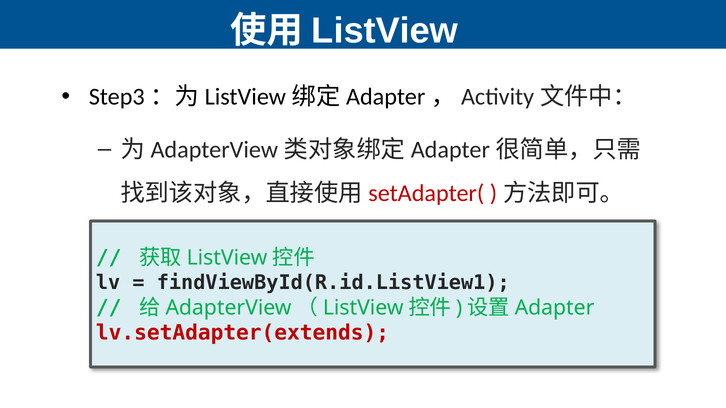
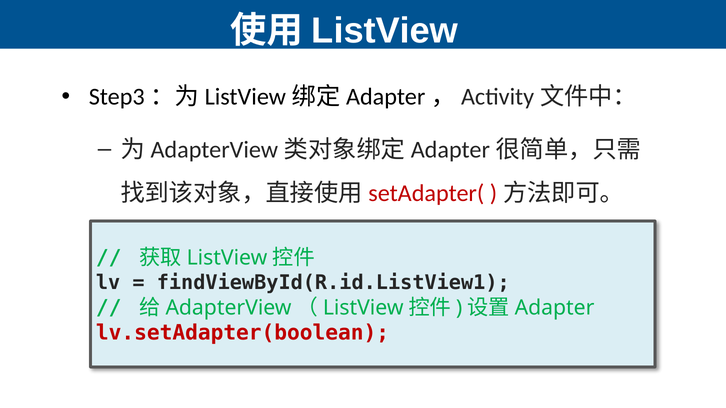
lv.setAdapter(extends: lv.setAdapter(extends -> lv.setAdapter(boolean
